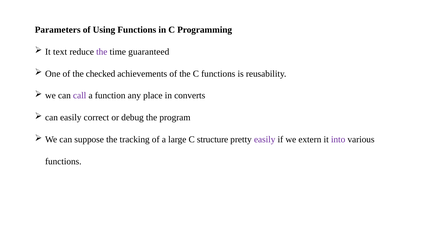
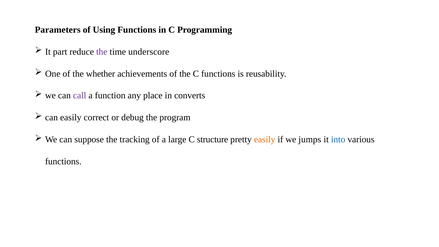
text: text -> part
guaranteed: guaranteed -> underscore
checked: checked -> whether
easily at (265, 140) colour: purple -> orange
extern: extern -> jumps
into colour: purple -> blue
